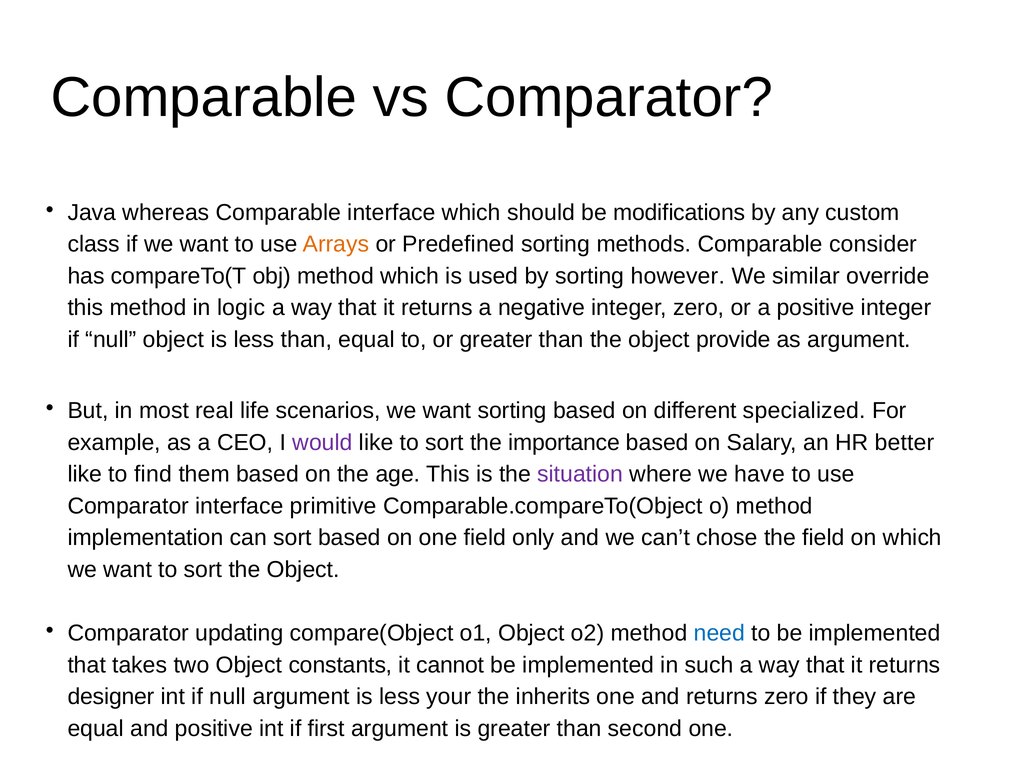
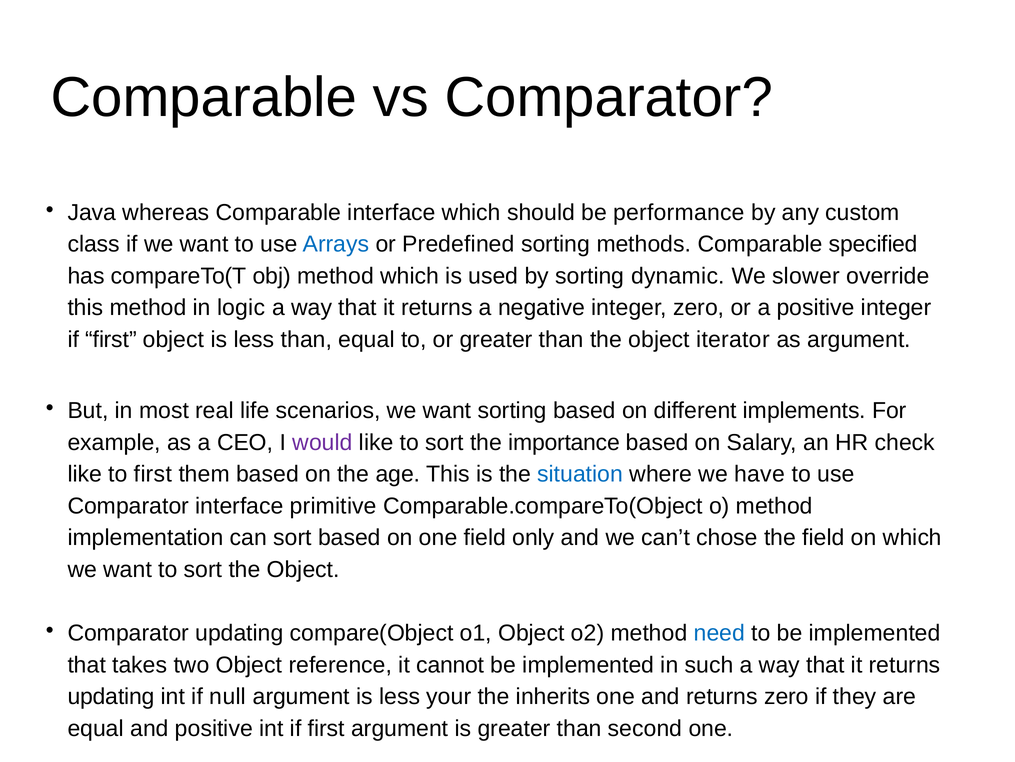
modifications: modifications -> performance
Arrays colour: orange -> blue
consider: consider -> specified
however: however -> dynamic
similar: similar -> slower
null at (111, 339): null -> first
provide: provide -> iterator
specialized: specialized -> implements
better: better -> check
to find: find -> first
situation colour: purple -> blue
constants: constants -> reference
designer at (111, 696): designer -> updating
